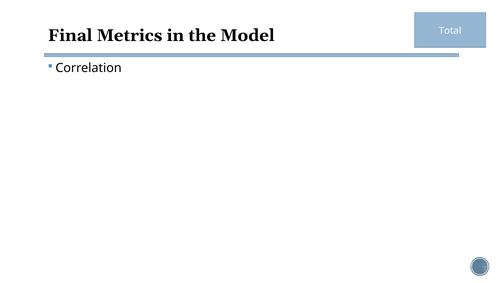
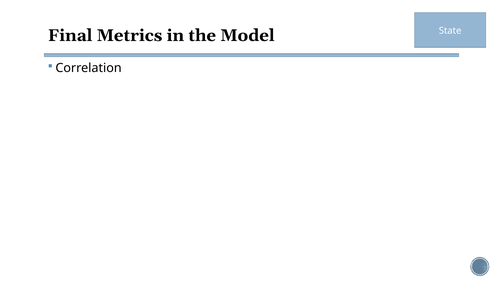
Total: Total -> State
